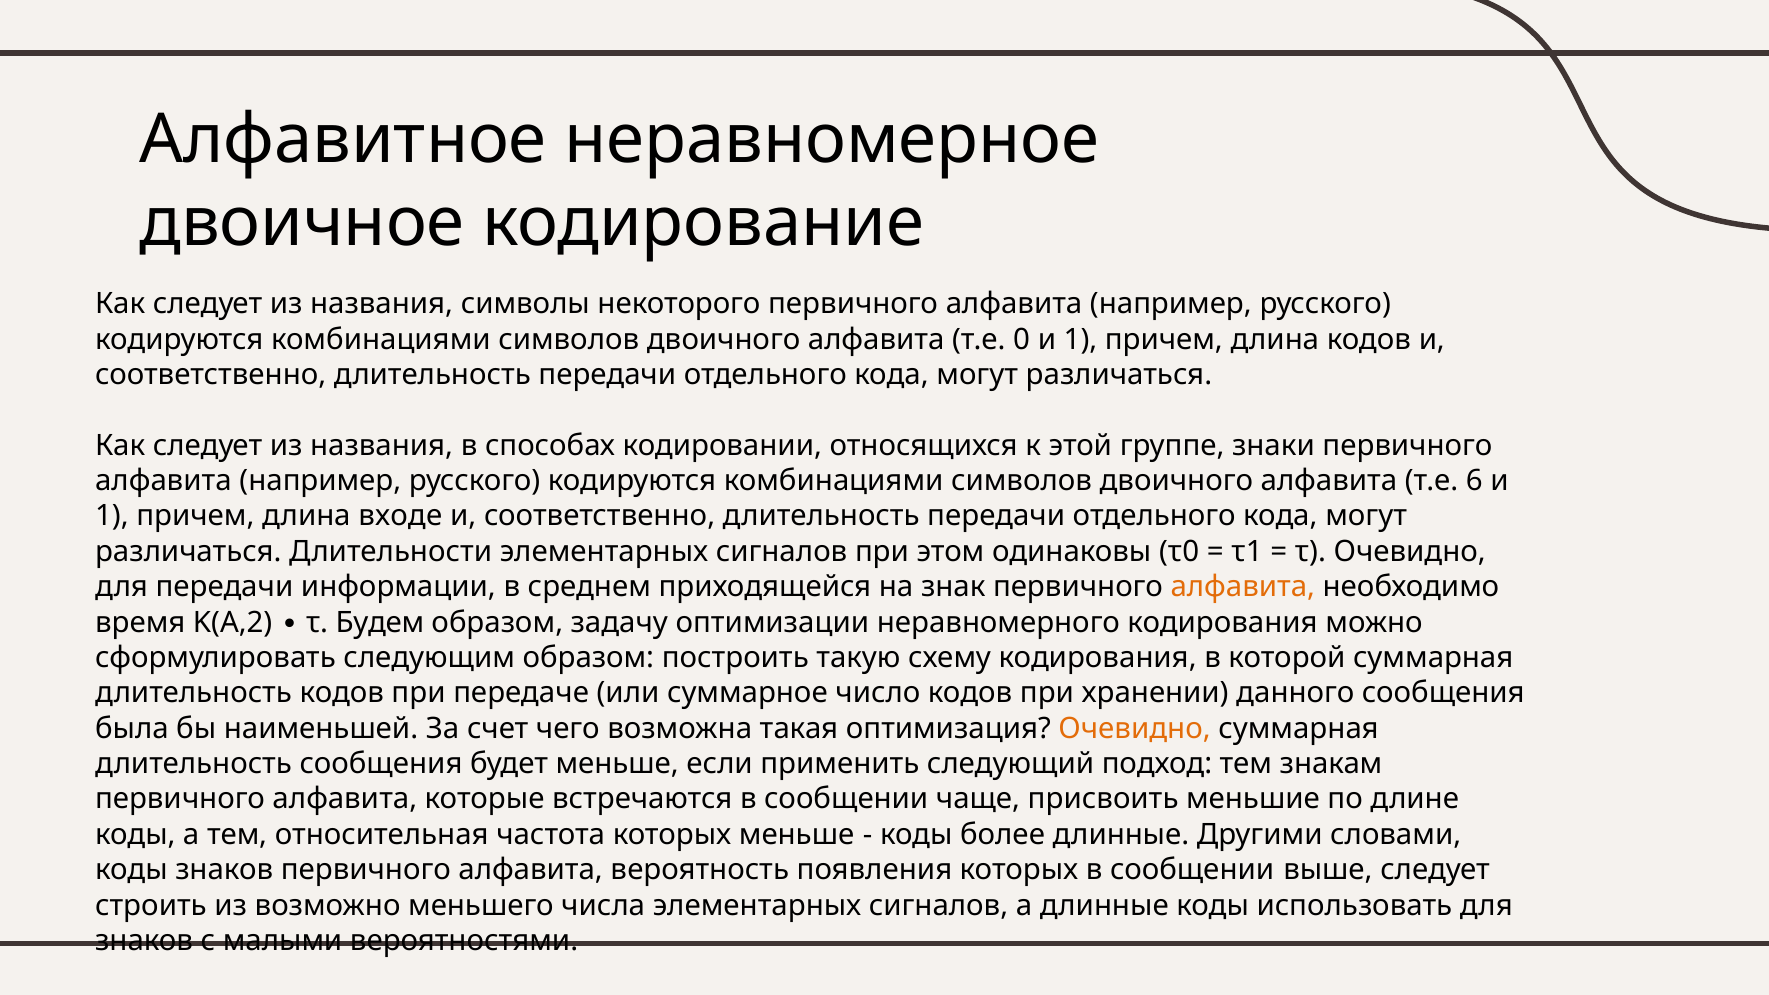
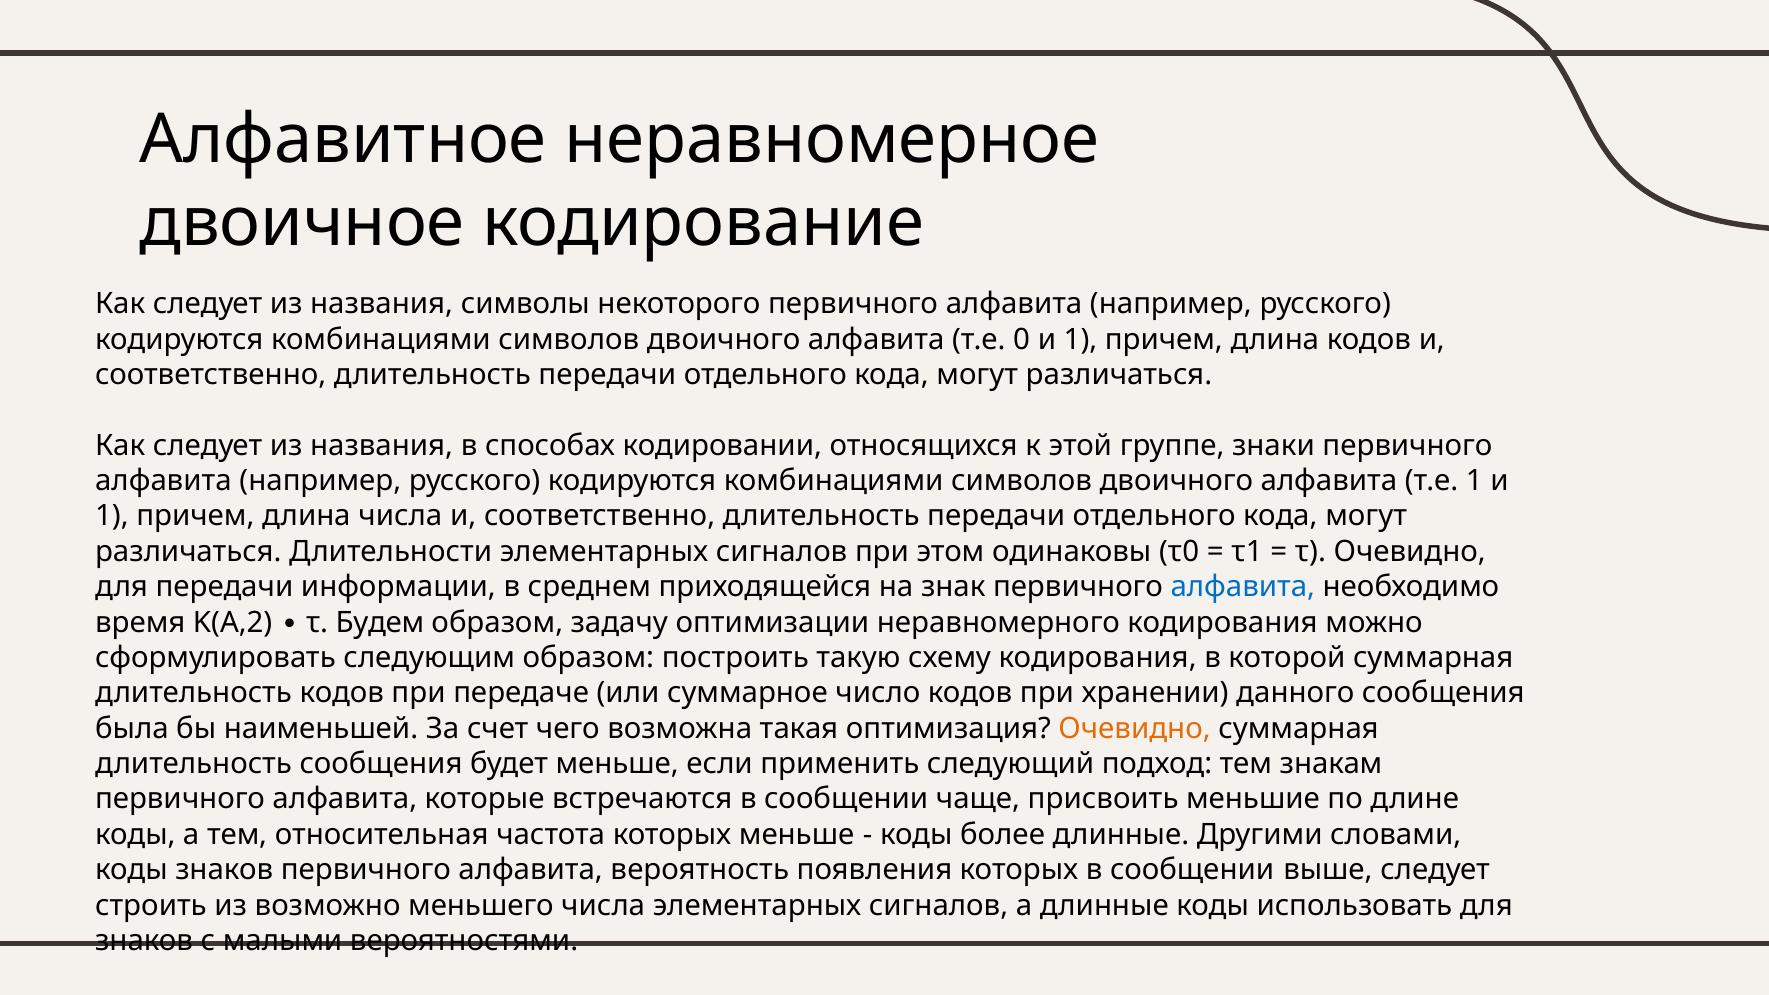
т.е 6: 6 -> 1
длина входе: входе -> числа
алфавита at (1243, 587) colour: orange -> blue
